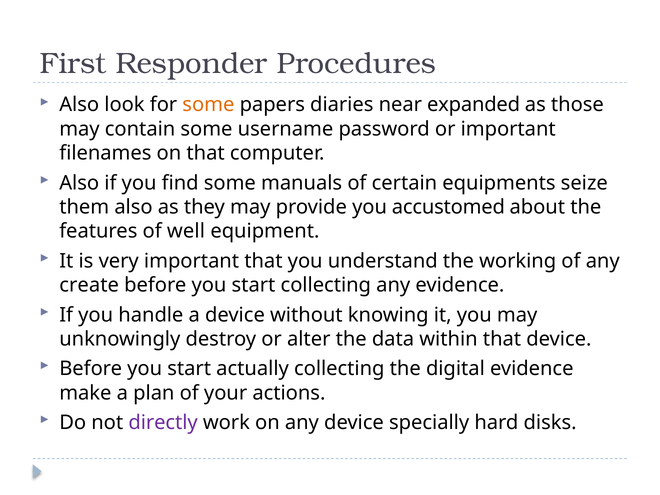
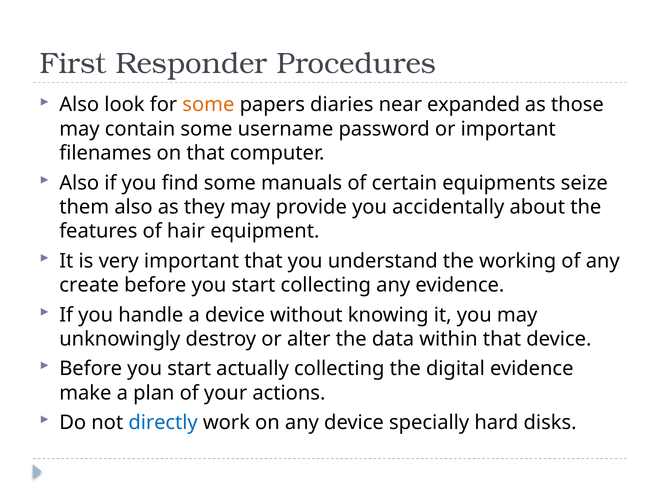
accustomed: accustomed -> accidentally
well: well -> hair
directly colour: purple -> blue
